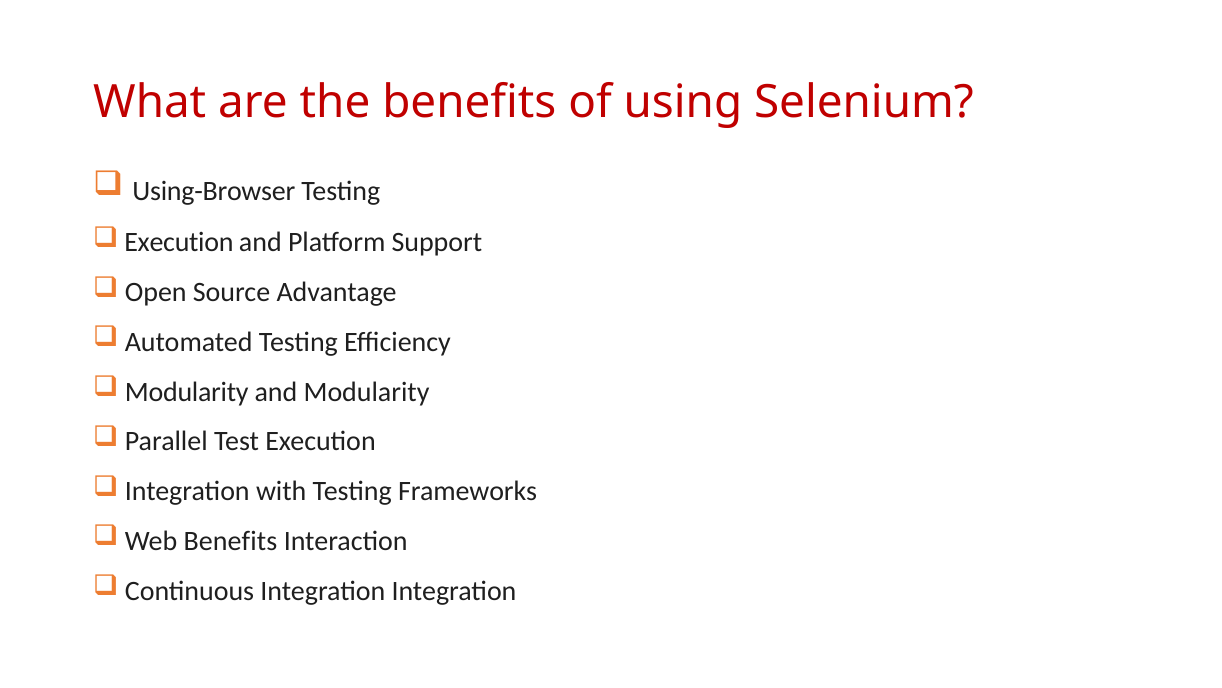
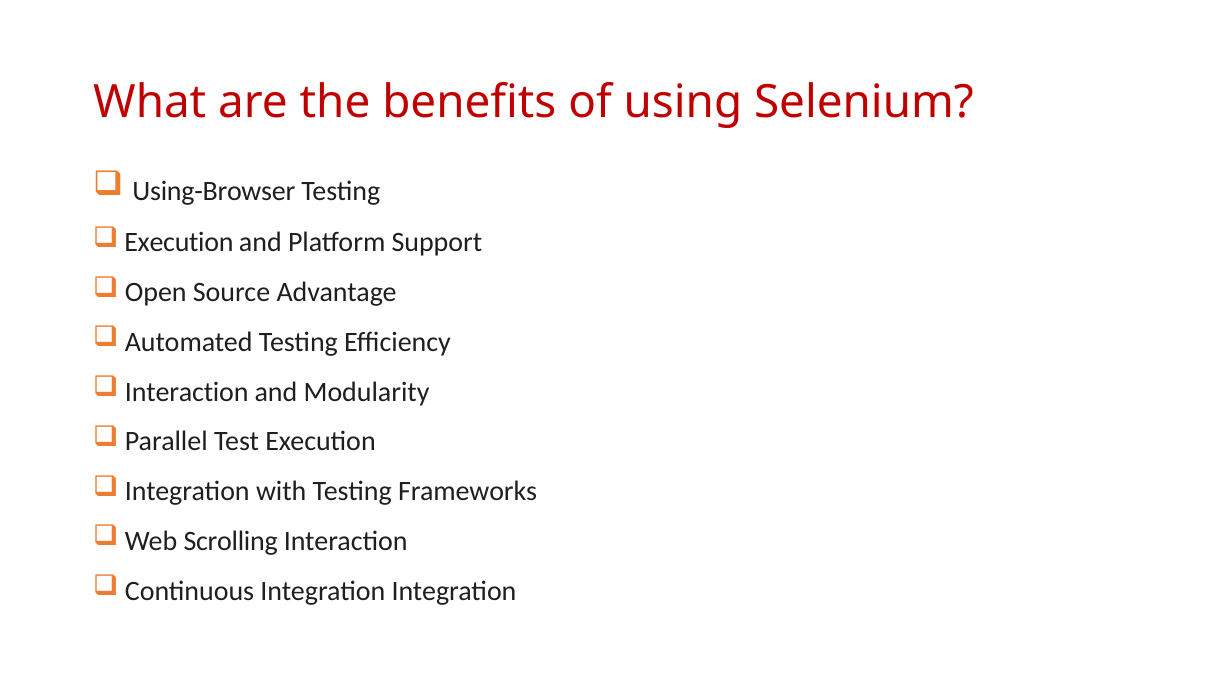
Modularity at (187, 391): Modularity -> Interaction
Web Benefits: Benefits -> Scrolling
